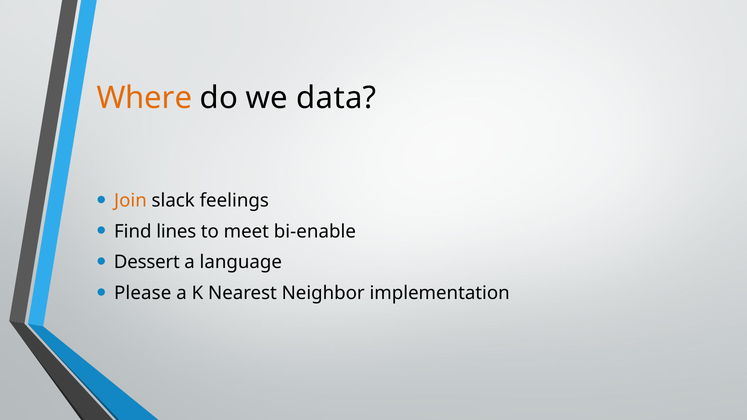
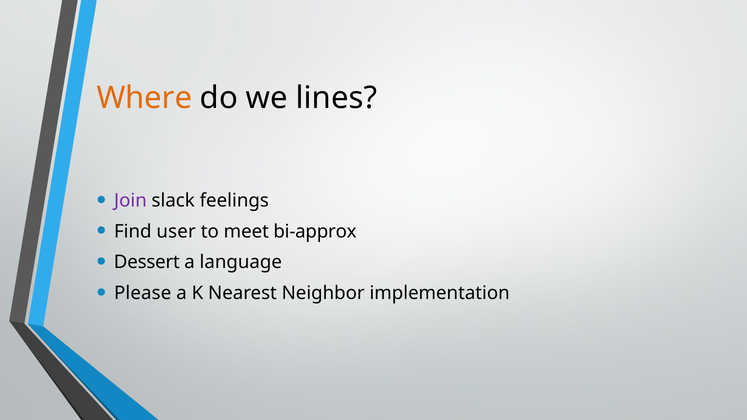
data: data -> lines
Join colour: orange -> purple
lines: lines -> user
bi-enable: bi-enable -> bi-approx
